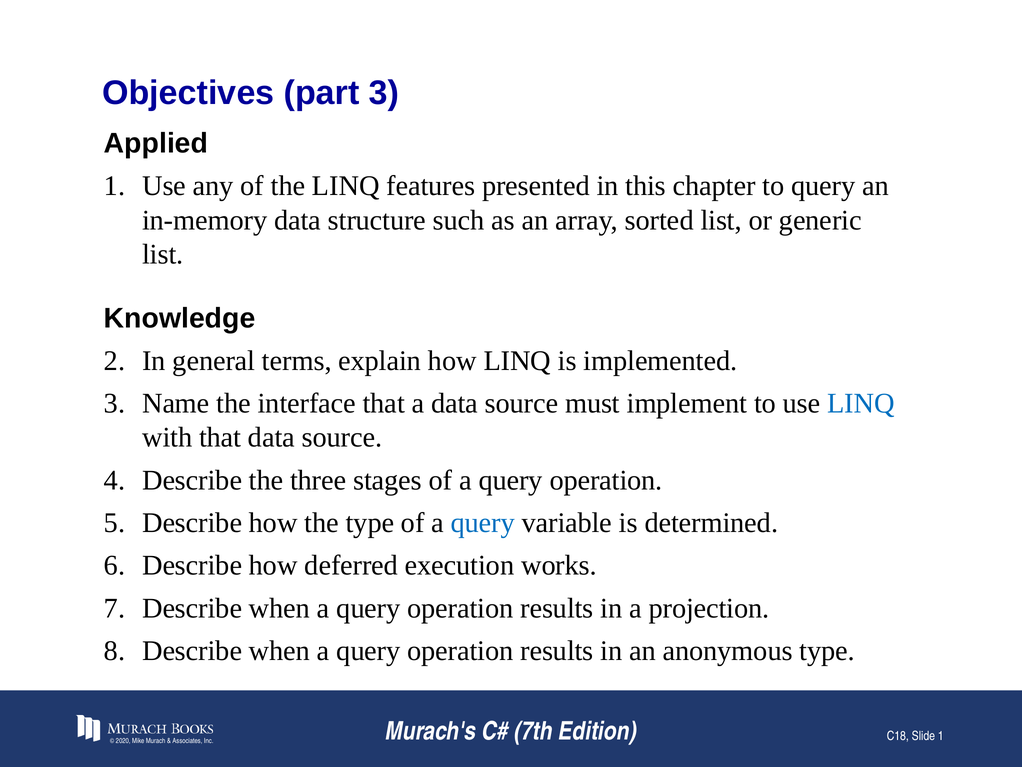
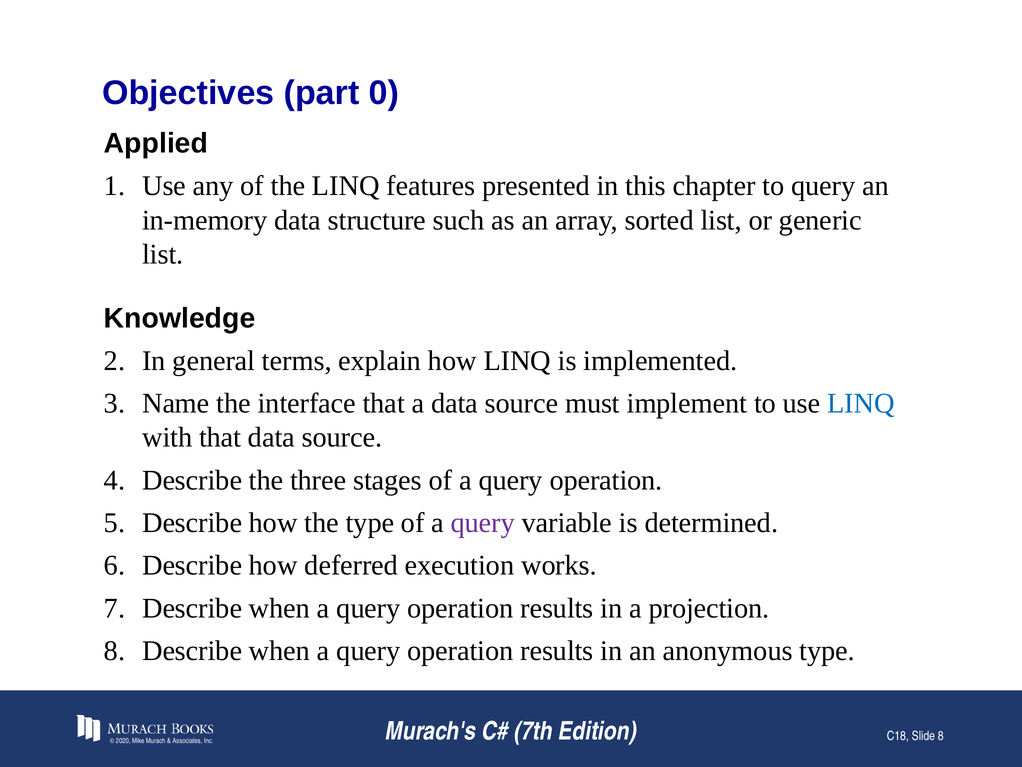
part 3: 3 -> 0
query at (483, 523) colour: blue -> purple
Slide 1: 1 -> 8
